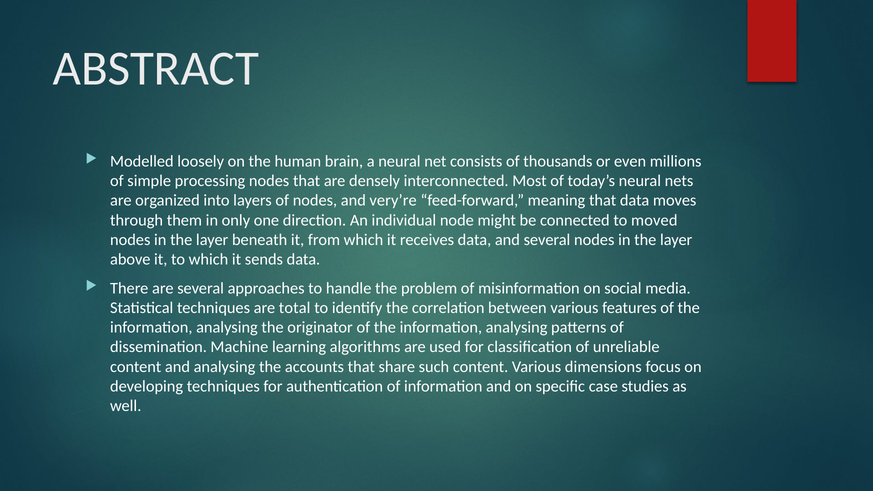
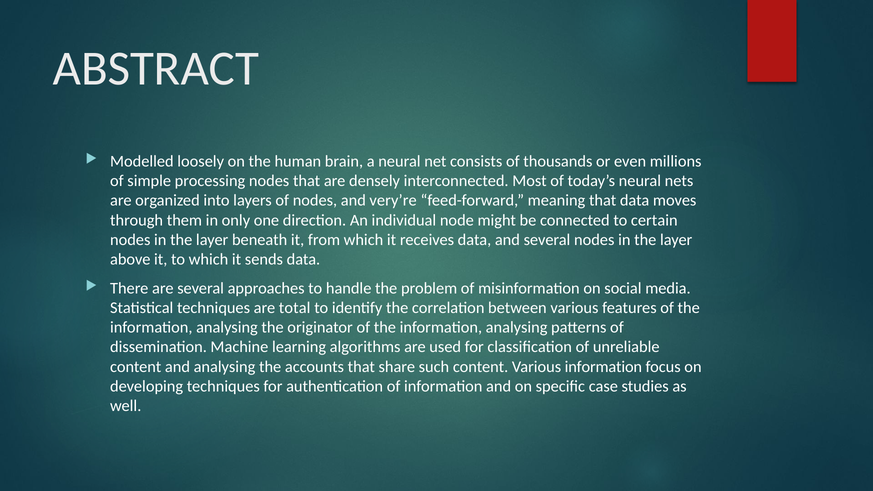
moved: moved -> certain
Various dimensions: dimensions -> information
